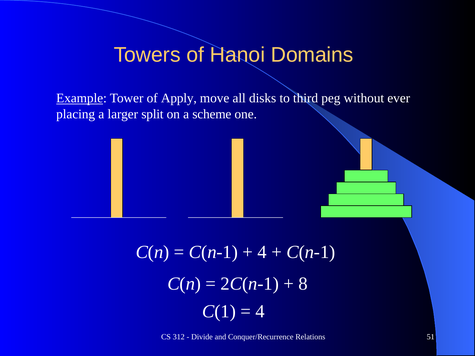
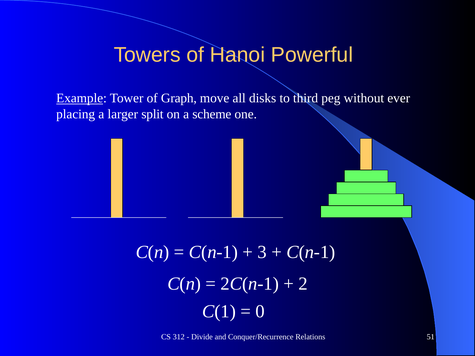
Domains: Domains -> Powerful
Apply: Apply -> Graph
4 at (262, 252): 4 -> 3
8: 8 -> 2
4 at (260, 312): 4 -> 0
